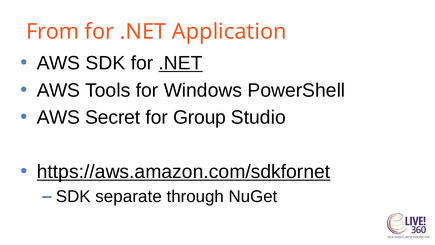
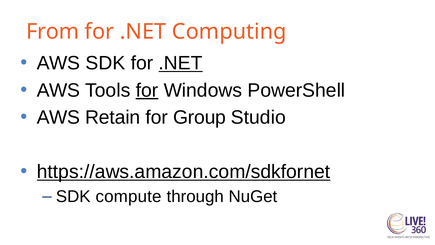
Application: Application -> Computing
for at (147, 90) underline: none -> present
Secret: Secret -> Retain
separate: separate -> compute
